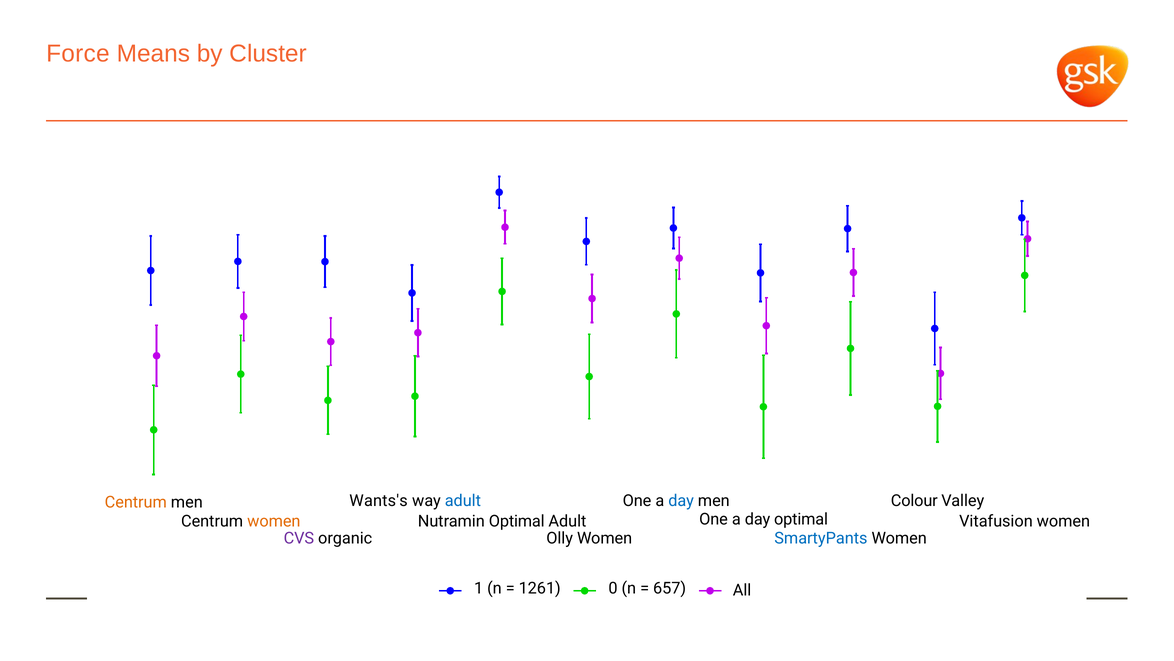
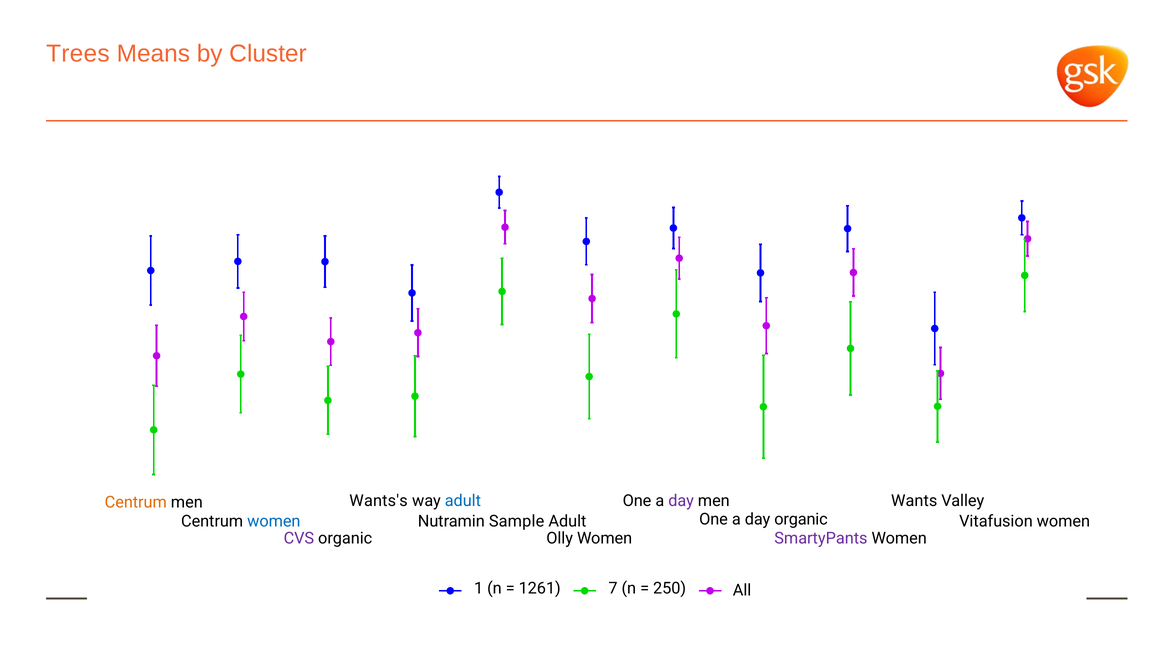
Force: Force -> Trees
day at (681, 500) colour: blue -> purple
Colour: Colour -> Wants
women at (274, 521) colour: orange -> blue
Nutramin Optimal: Optimal -> Sample
day optimal: optimal -> organic
SmartyPants colour: blue -> purple
0: 0 -> 7
657: 657 -> 250
